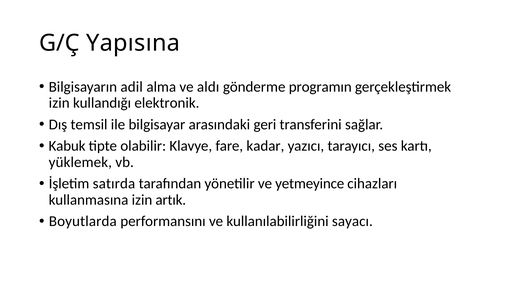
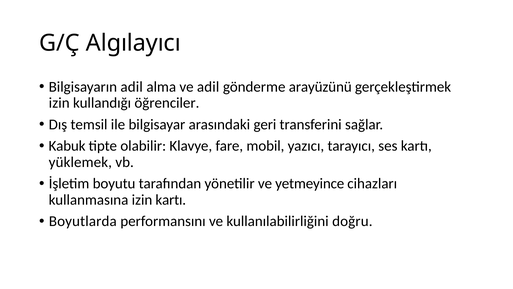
Yapısına: Yapısına -> Algılayıcı
ve aldı: aldı -> adil
programın: programın -> arayüzünü
elektronik: elektronik -> öğrenciler
kadar: kadar -> mobil
satırda: satırda -> boyutu
izin artık: artık -> kartı
sayacı: sayacı -> doğru
